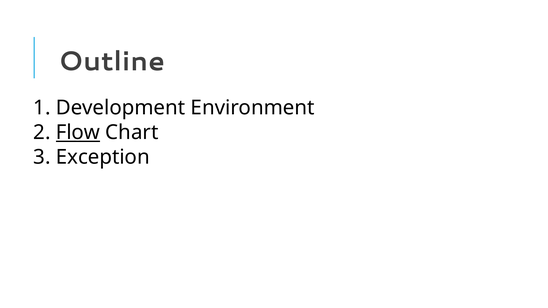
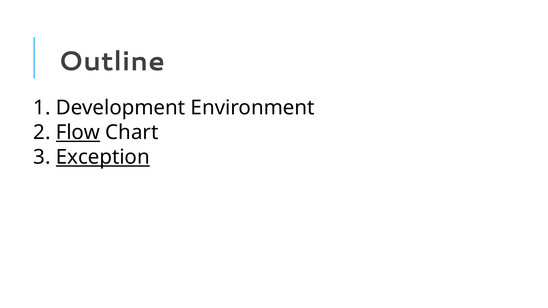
Exception underline: none -> present
